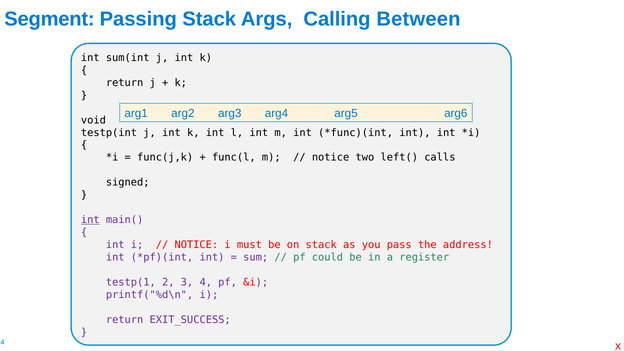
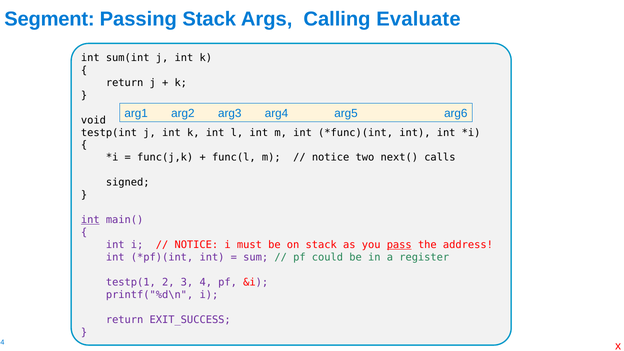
Between: Between -> Evaluate
left(: left( -> next(
pass underline: none -> present
